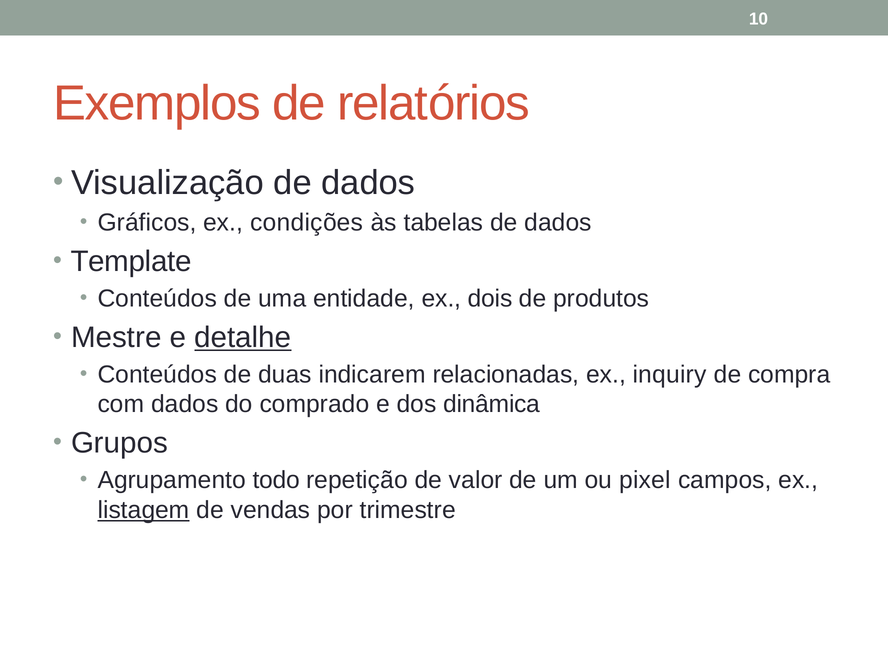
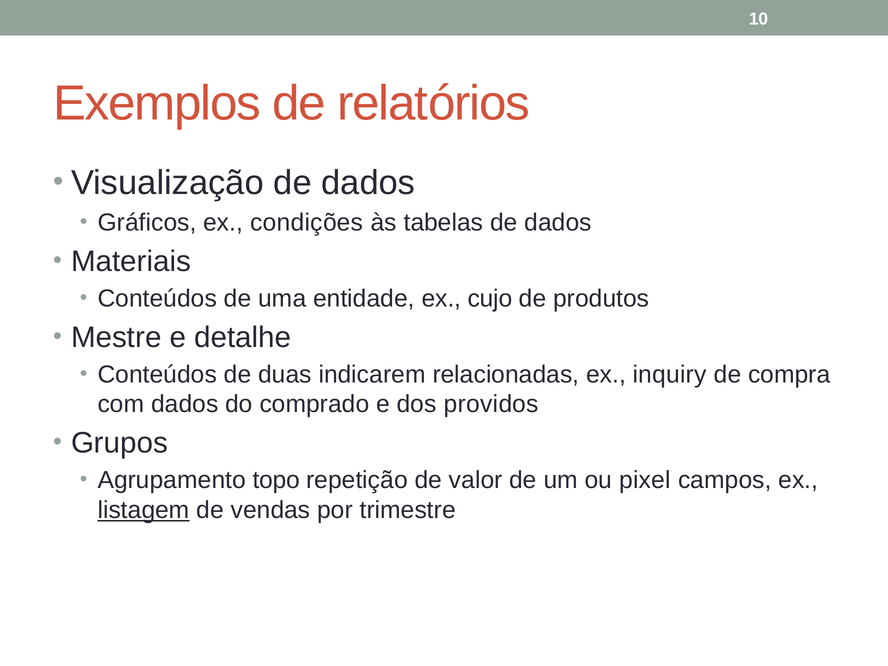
Template: Template -> Materiais
dois: dois -> cujo
detalhe underline: present -> none
dinâmica: dinâmica -> providos
todo: todo -> topo
